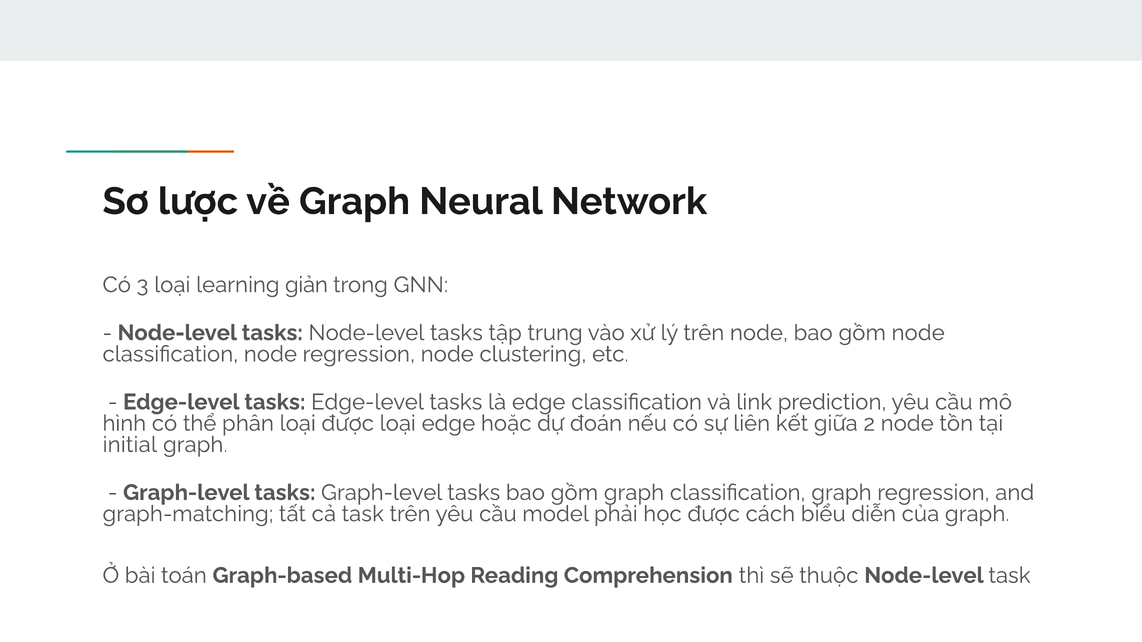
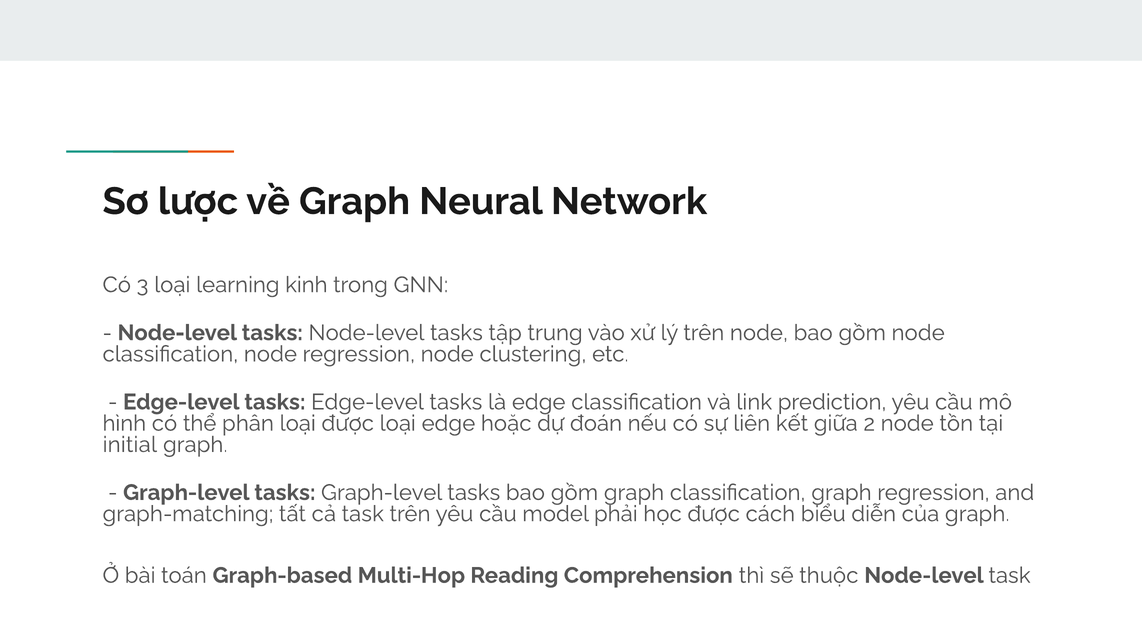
giản: giản -> kinh
